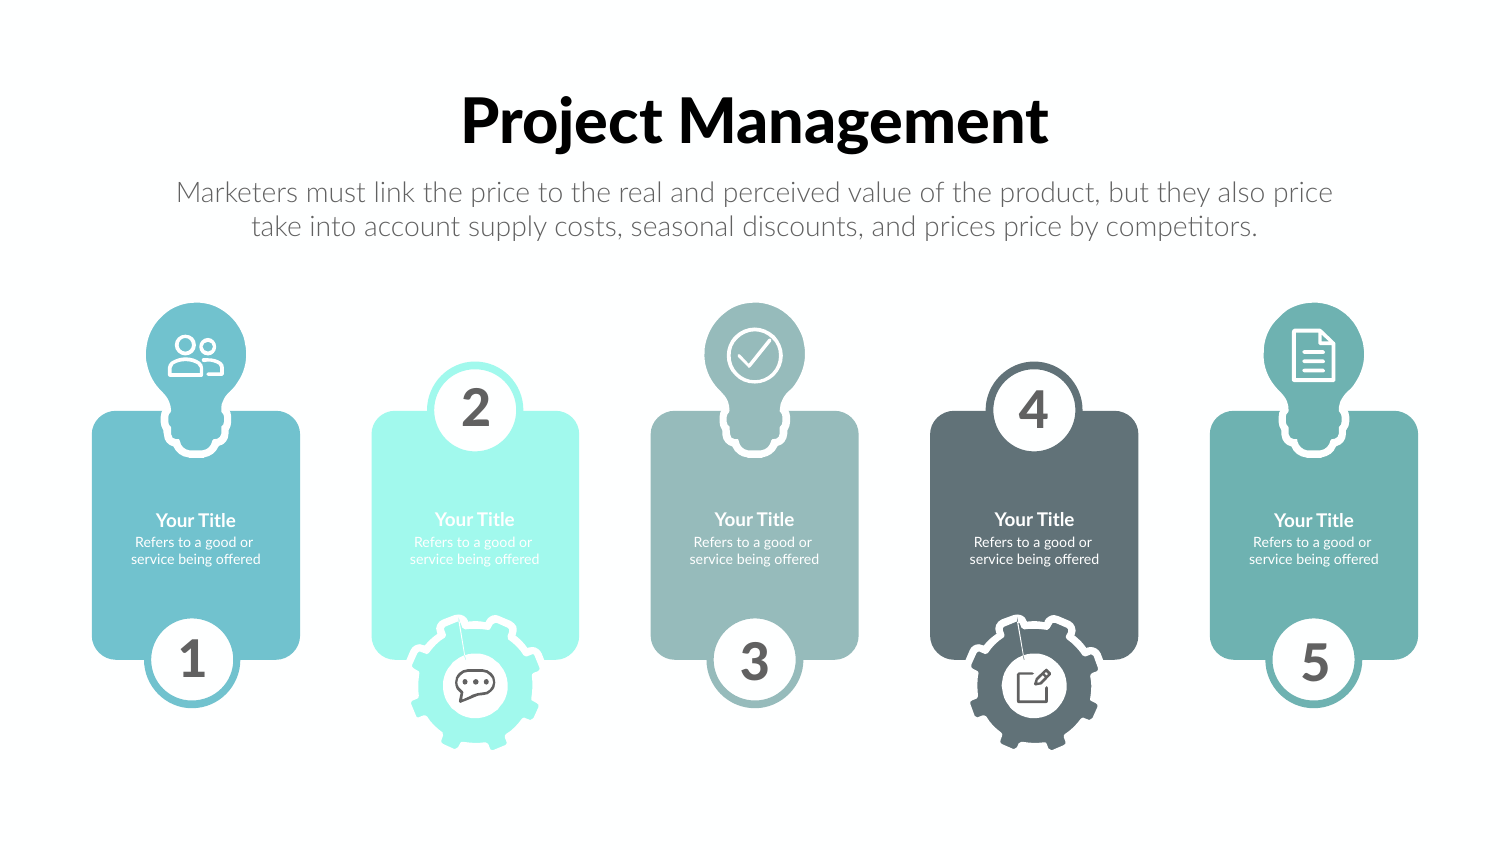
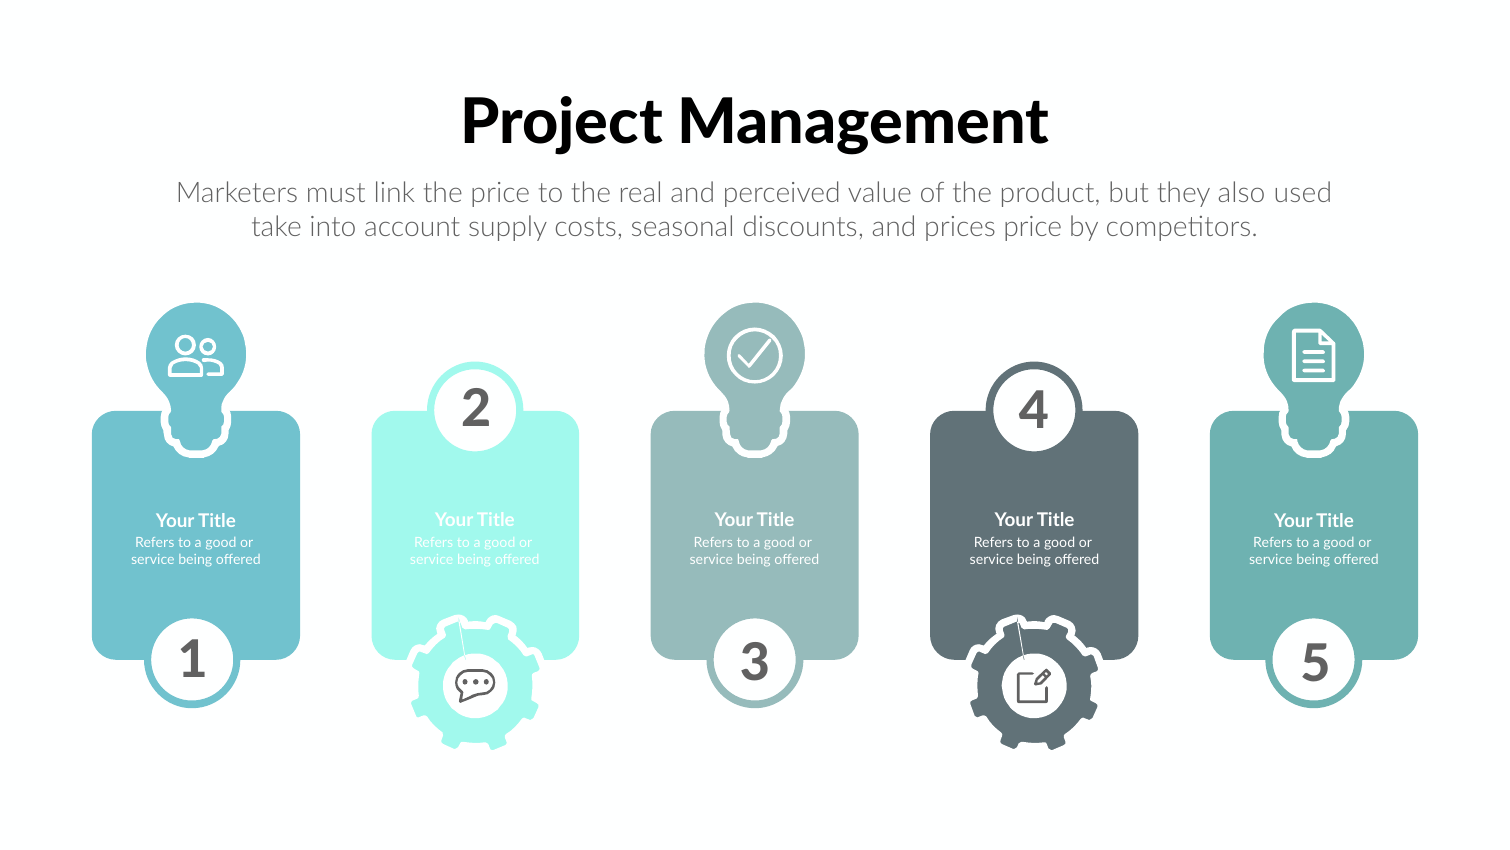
also price: price -> used
